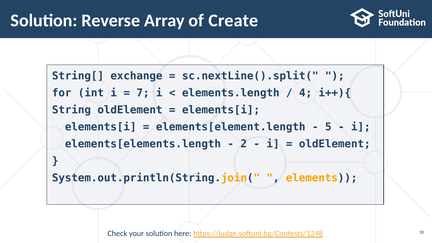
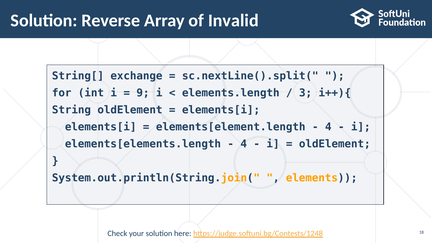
Create: Create -> Invalid
7: 7 -> 9
4: 4 -> 3
5 at (328, 127): 5 -> 4
2 at (244, 144): 2 -> 4
